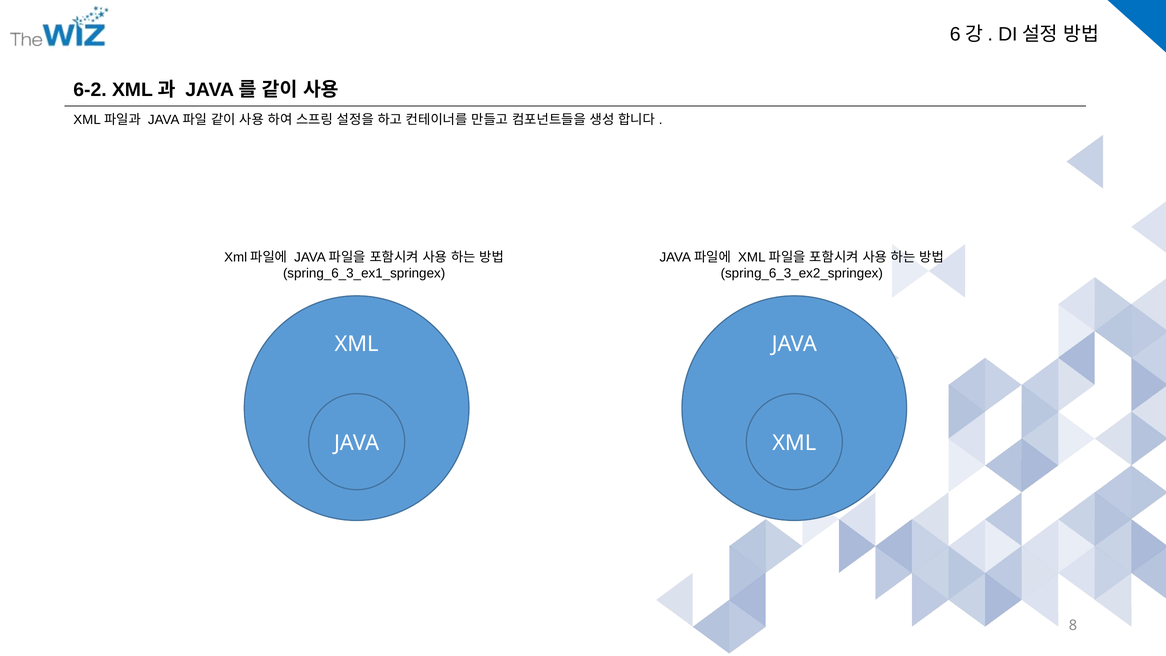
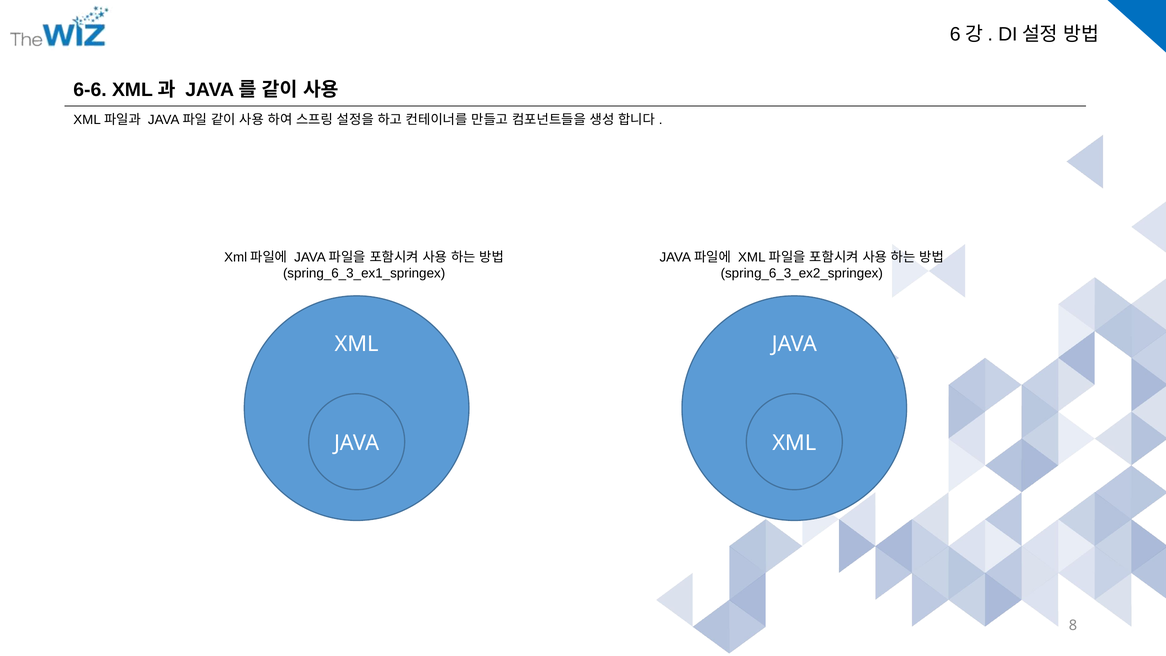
6-2: 6-2 -> 6-6
